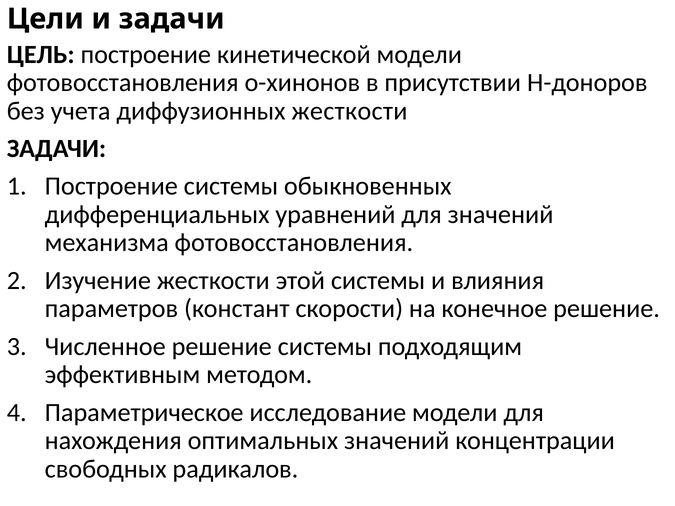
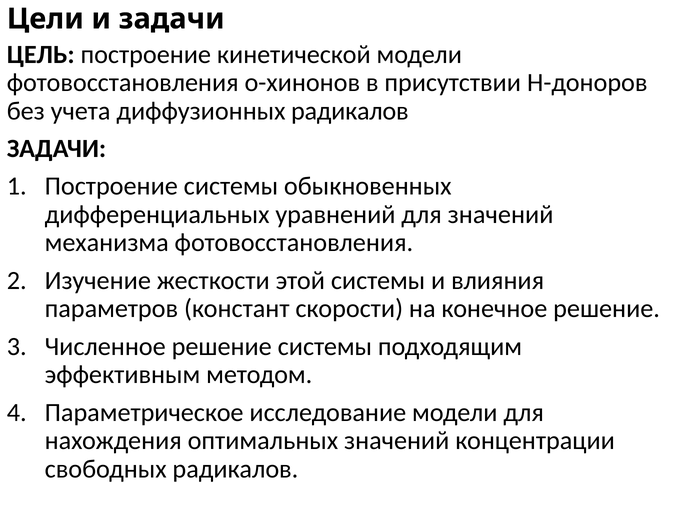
диффузионных жесткости: жесткости -> радикалов
